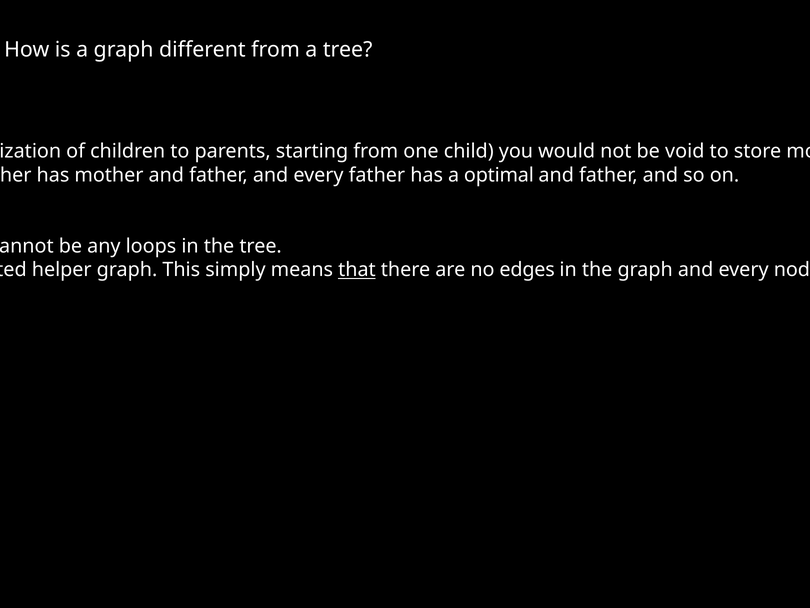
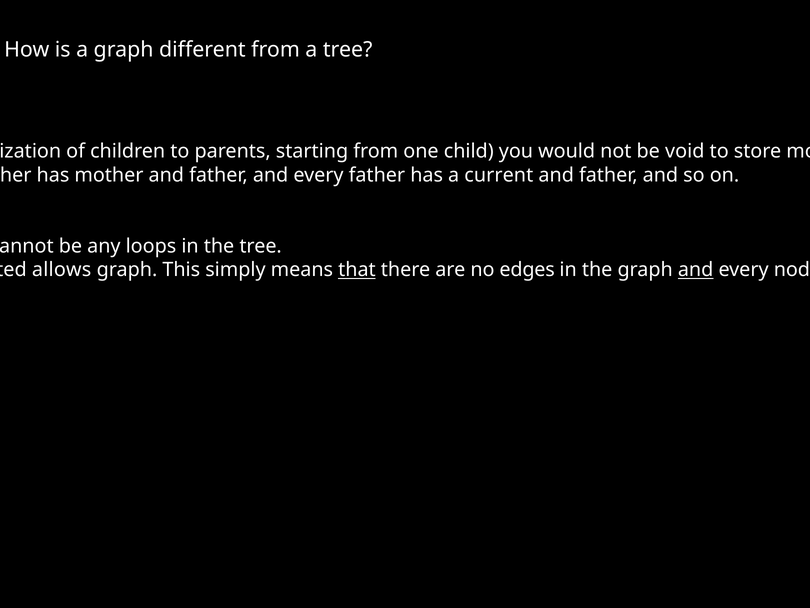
optimal: optimal -> current
helper at (62, 270): helper -> allows
and at (696, 270) underline: none -> present
